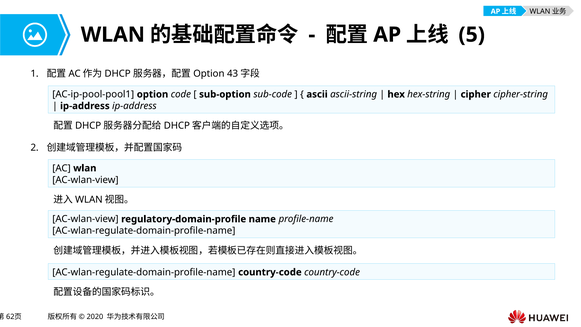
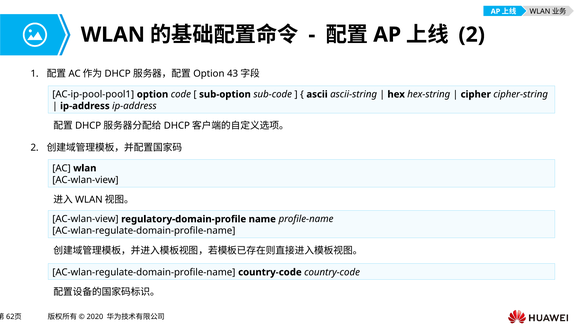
5 at (472, 35): 5 -> 2
